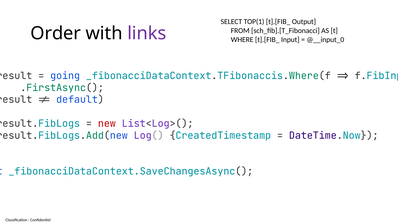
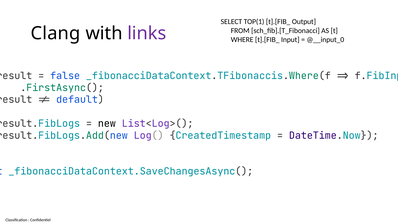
Order: Order -> Clang
going: going -> false
new colour: red -> black
